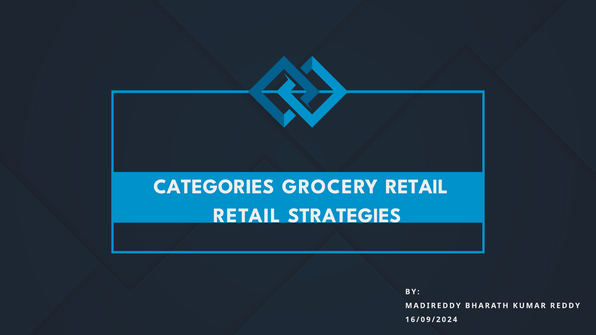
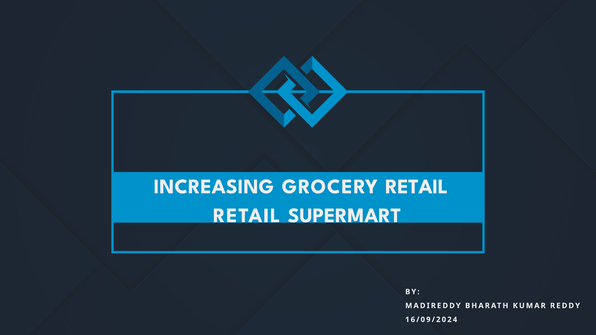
CATEGORIES: CATEGORIES -> INCREASING
STRATEGIES: STRATEGIES -> SUPERMART
